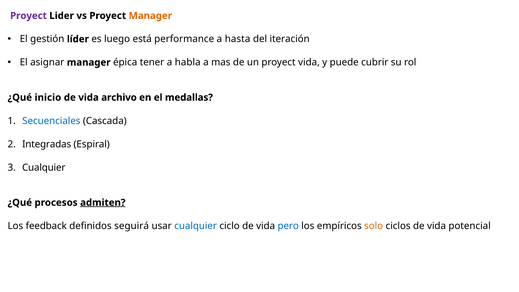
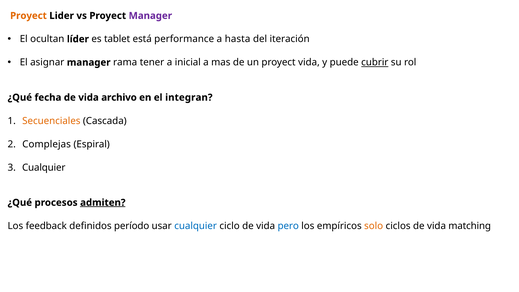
Proyect at (28, 16) colour: purple -> orange
Manager at (150, 16) colour: orange -> purple
gestión: gestión -> ocultan
luego: luego -> tablet
épica: épica -> rama
habla: habla -> inicial
cubrir underline: none -> present
inicio: inicio -> fecha
medallas: medallas -> integran
Secuenciales colour: blue -> orange
Integradas: Integradas -> Complejas
seguirá: seguirá -> período
potencial: potencial -> matching
